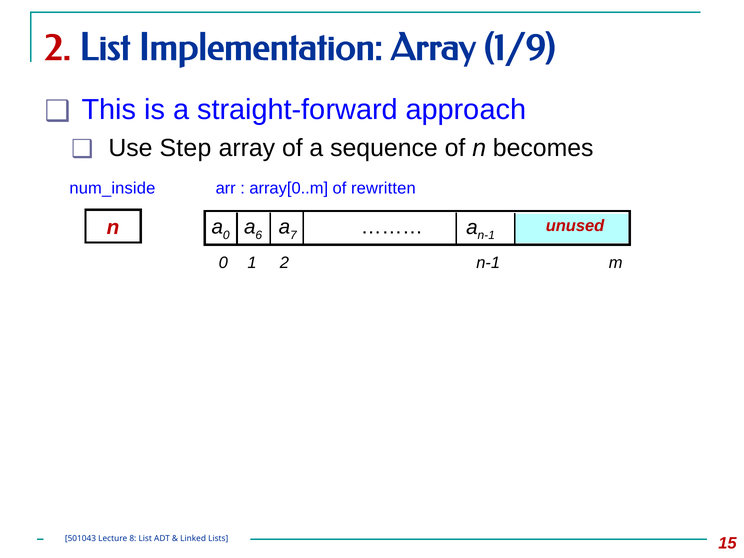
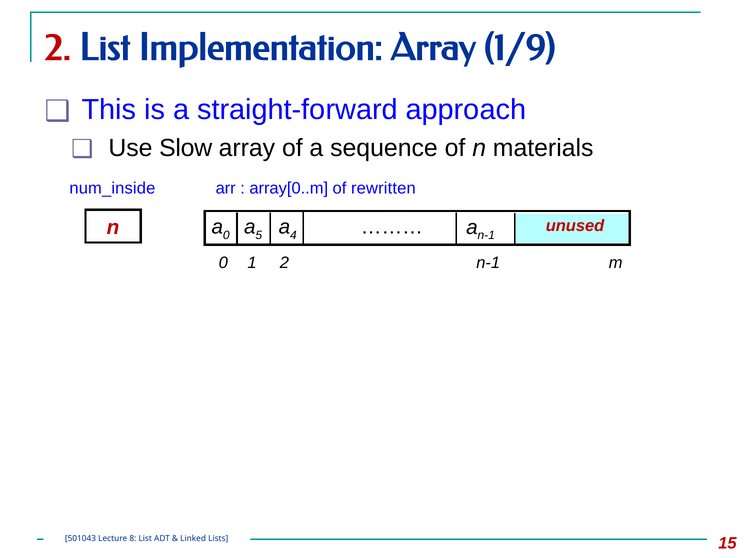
Step: Step -> Slow
becomes: becomes -> materials
6: 6 -> 5
7: 7 -> 4
